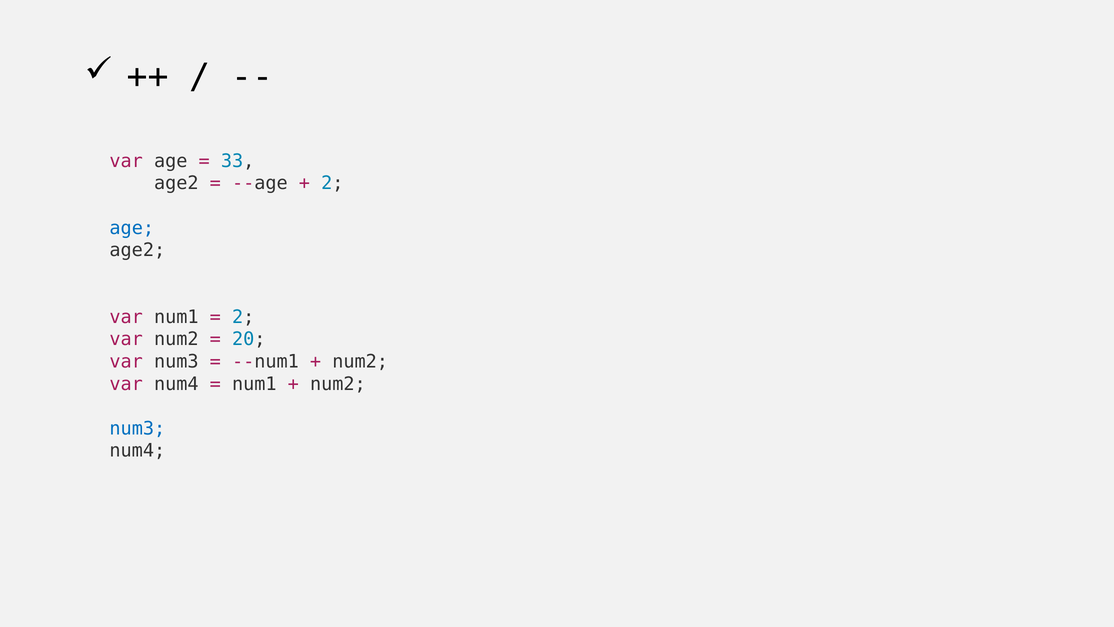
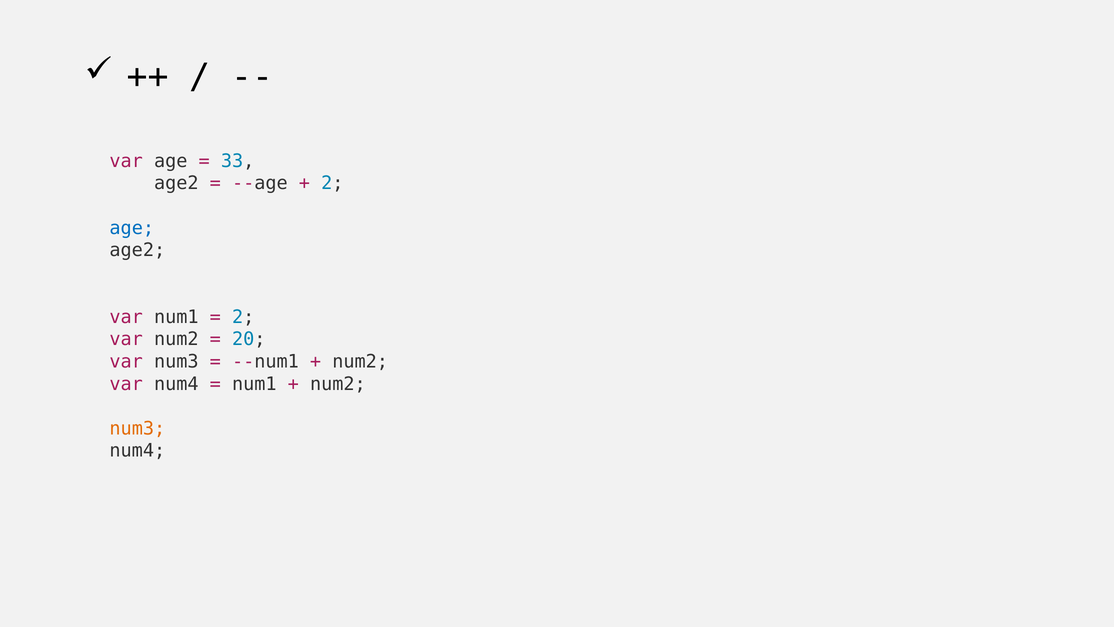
num3 at (137, 428) colour: blue -> orange
